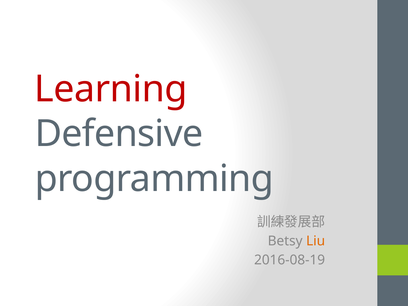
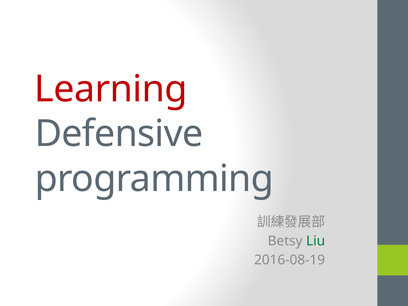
Liu colour: orange -> green
